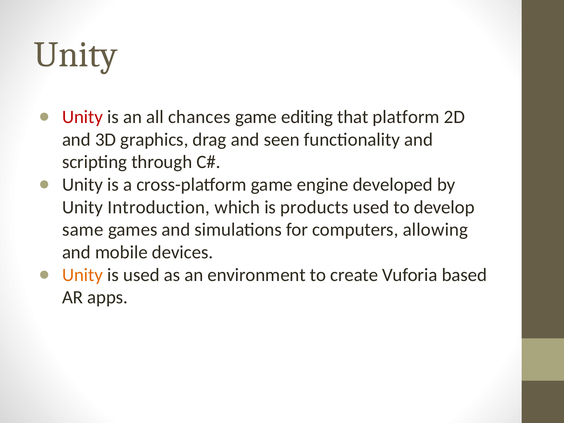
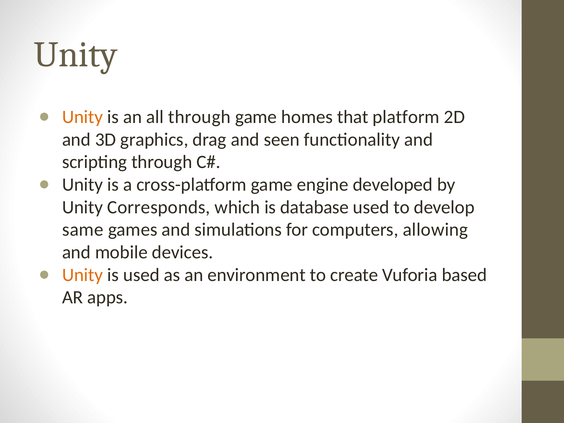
Unity at (83, 117) colour: red -> orange
all chances: chances -> through
editing: editing -> homes
Introduction: Introduction -> Corresponds
products: products -> database
